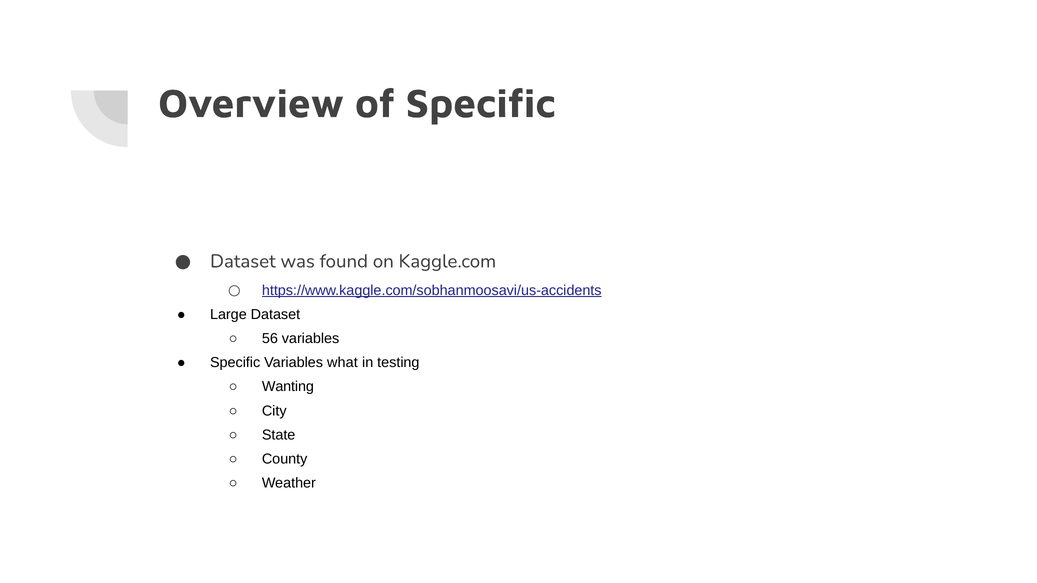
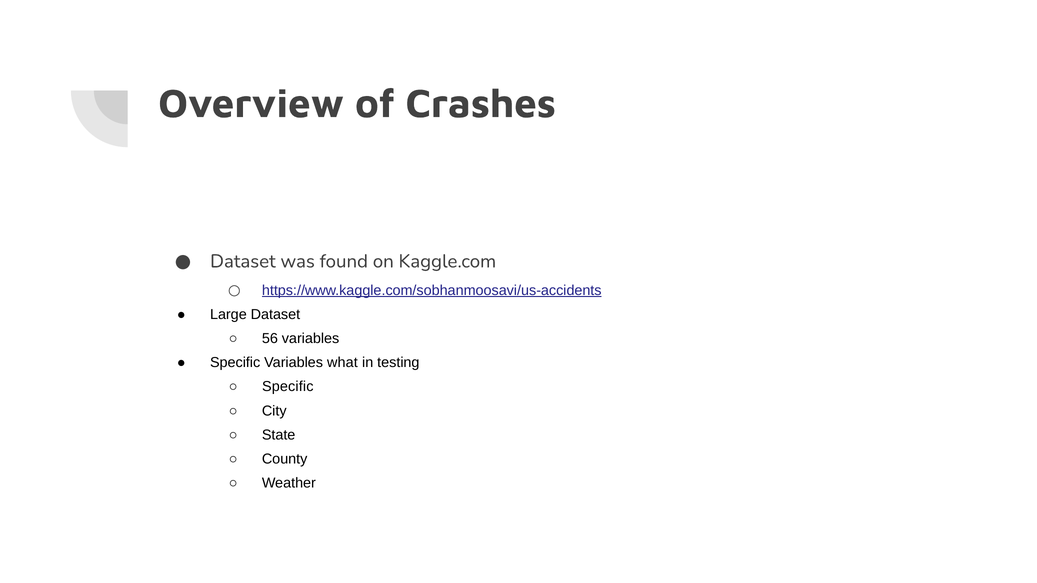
of Specific: Specific -> Crashes
Wanting at (288, 387): Wanting -> Specific
